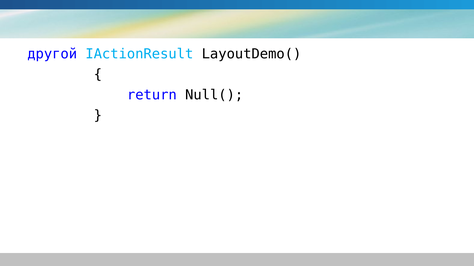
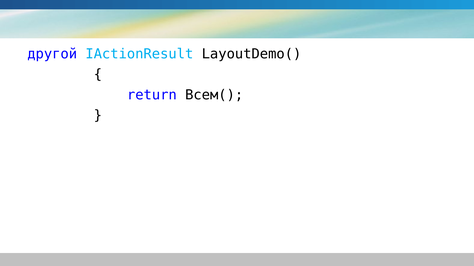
Null(: Null( -> Всем(
